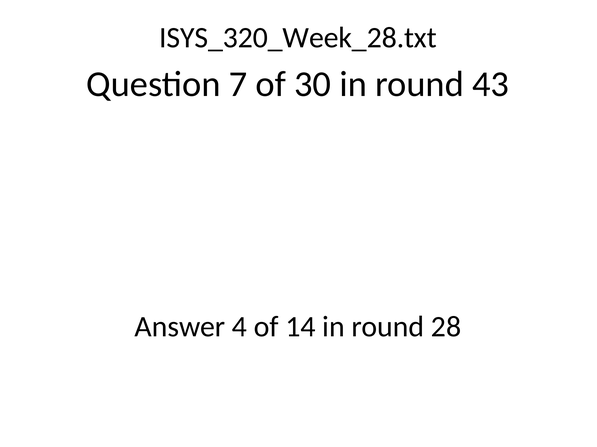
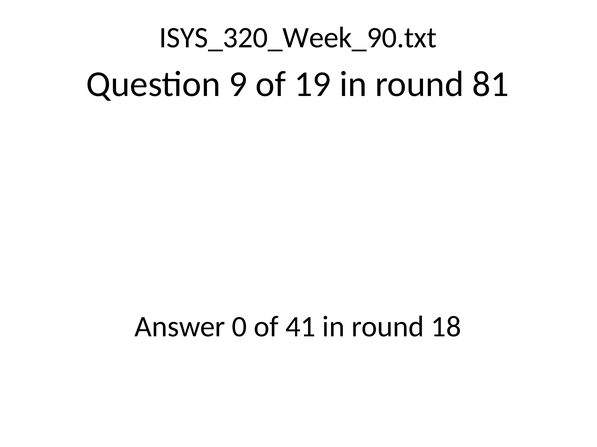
ISYS_320_Week_28.txt: ISYS_320_Week_28.txt -> ISYS_320_Week_90.txt
7: 7 -> 9
30: 30 -> 19
43: 43 -> 81
4: 4 -> 0
14: 14 -> 41
28: 28 -> 18
